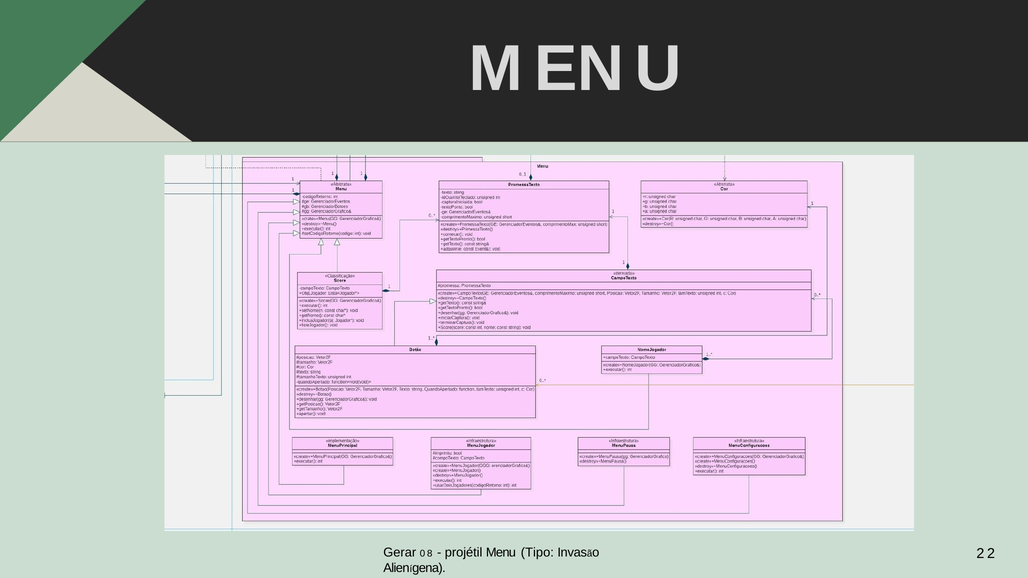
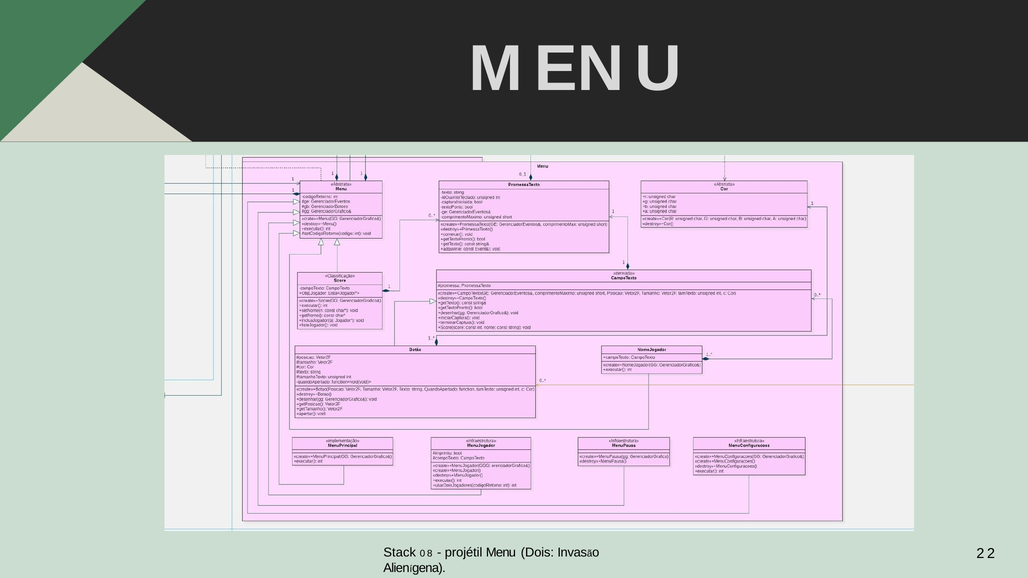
Gerar: Gerar -> Stack
Tipo: Tipo -> Dois
